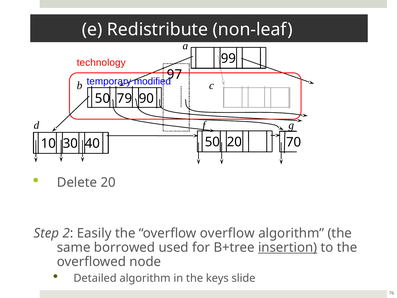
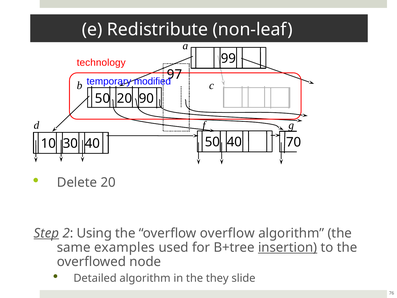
50 79: 79 -> 20
50 20: 20 -> 40
Step underline: none -> present
Easily: Easily -> Using
borrowed: borrowed -> examples
keys: keys -> they
